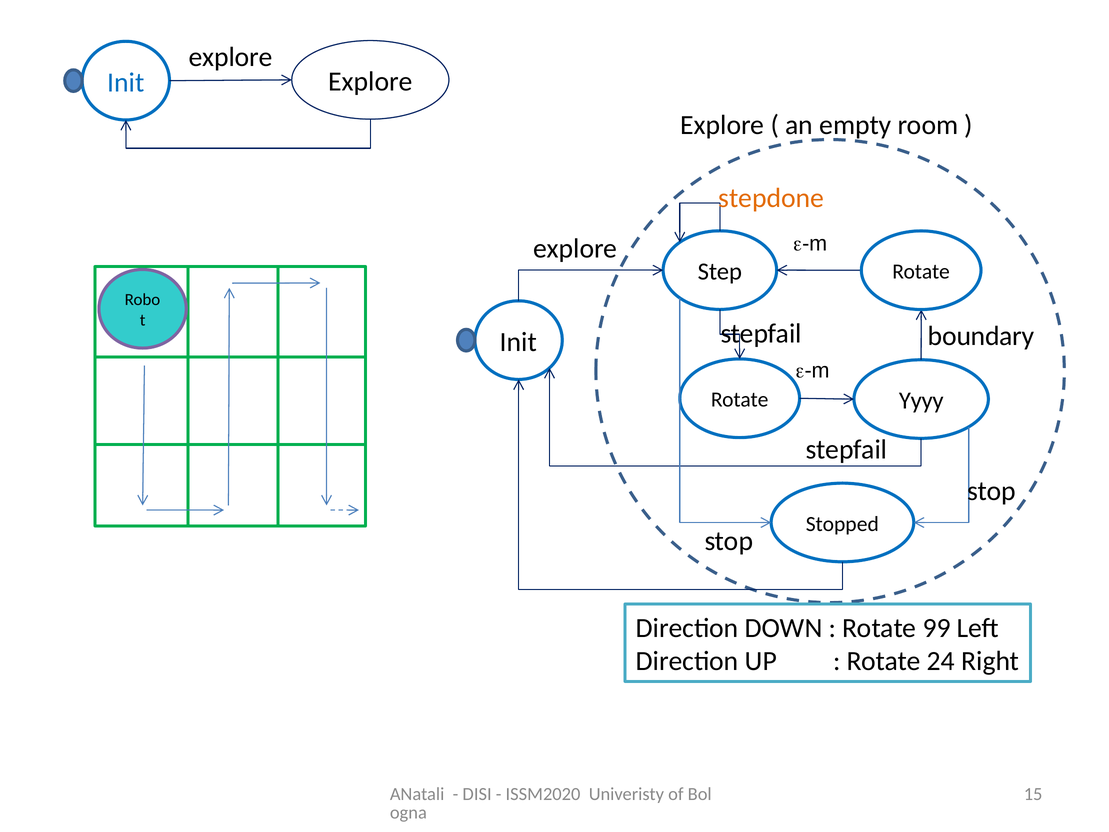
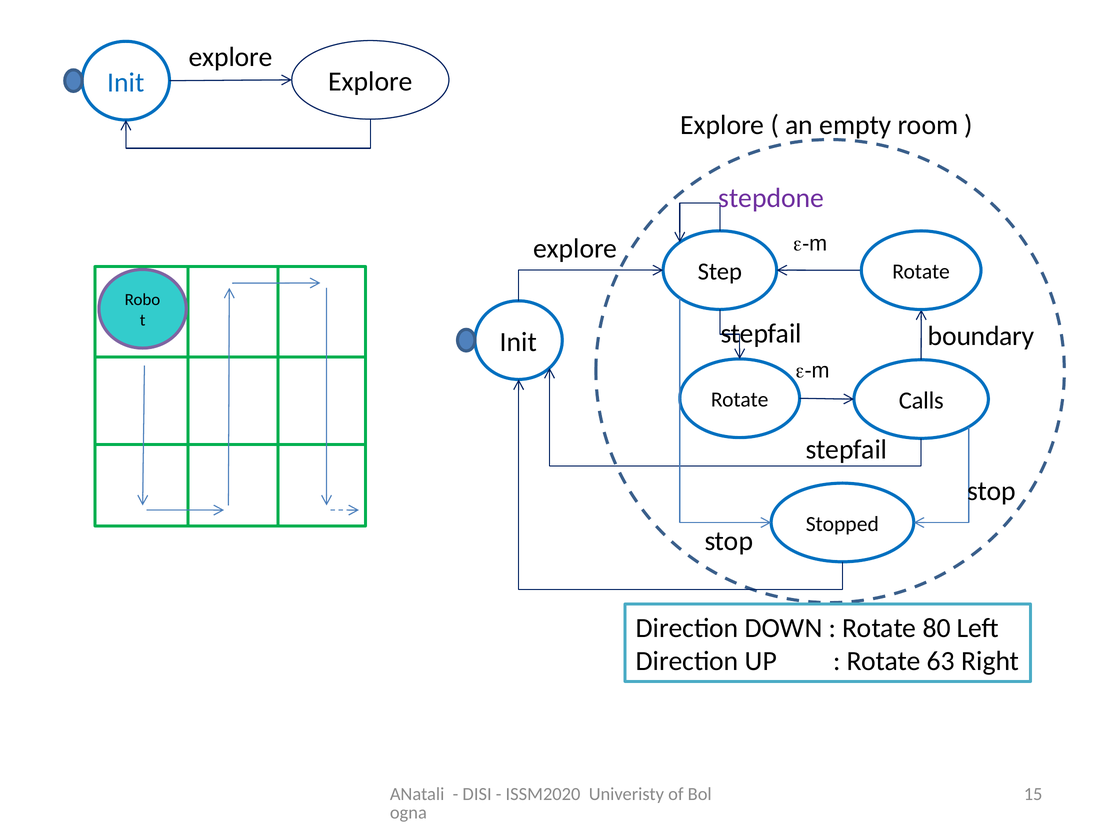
stepdone colour: orange -> purple
Yyyy: Yyyy -> Calls
99: 99 -> 80
24: 24 -> 63
